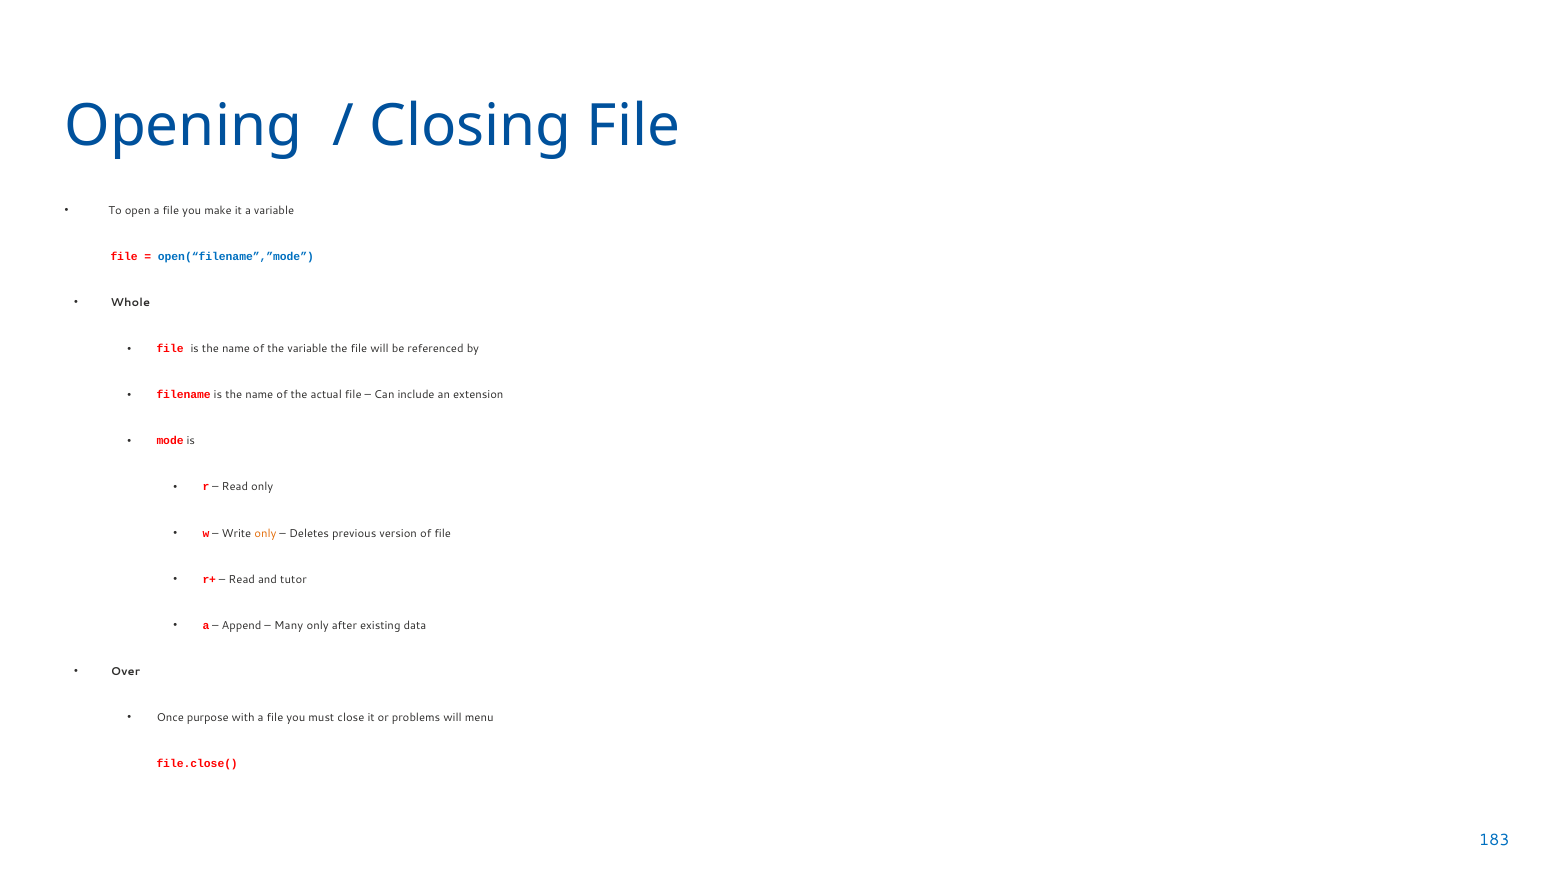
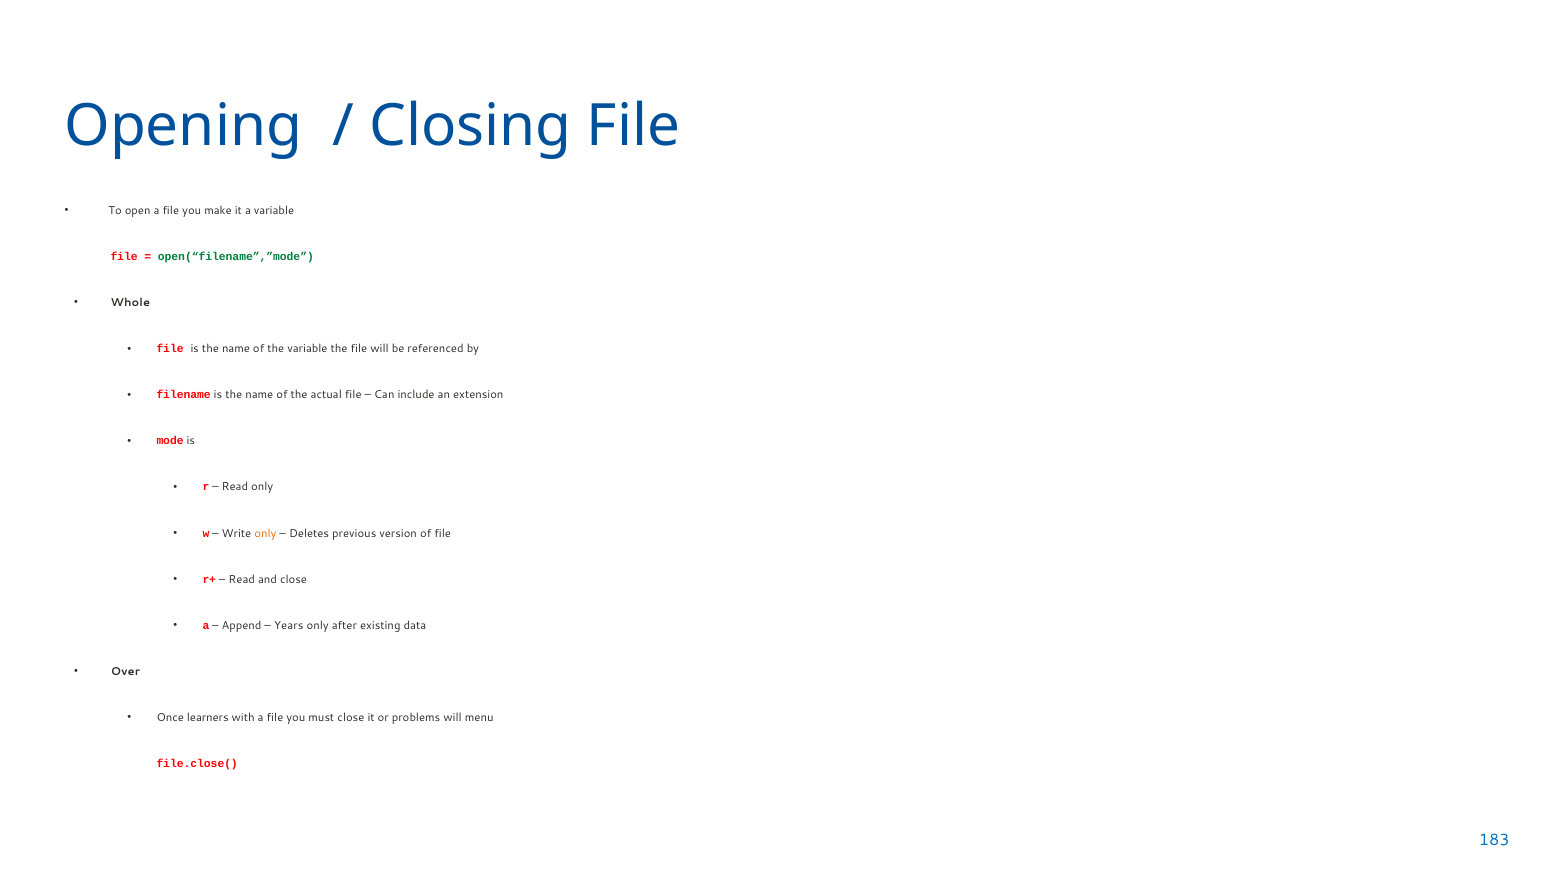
open(“filename”,”mode colour: blue -> green
and tutor: tutor -> close
Many: Many -> Years
purpose: purpose -> learners
